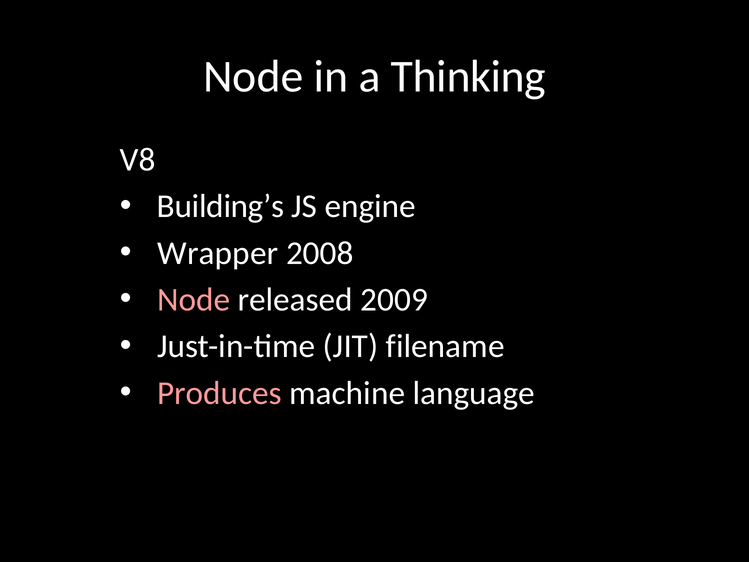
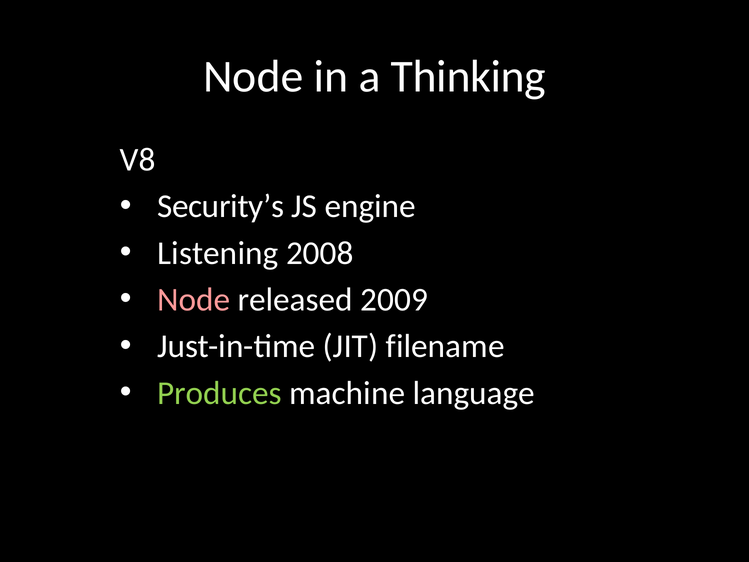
Building’s: Building’s -> Security’s
Wrapper: Wrapper -> Listening
Produces colour: pink -> light green
